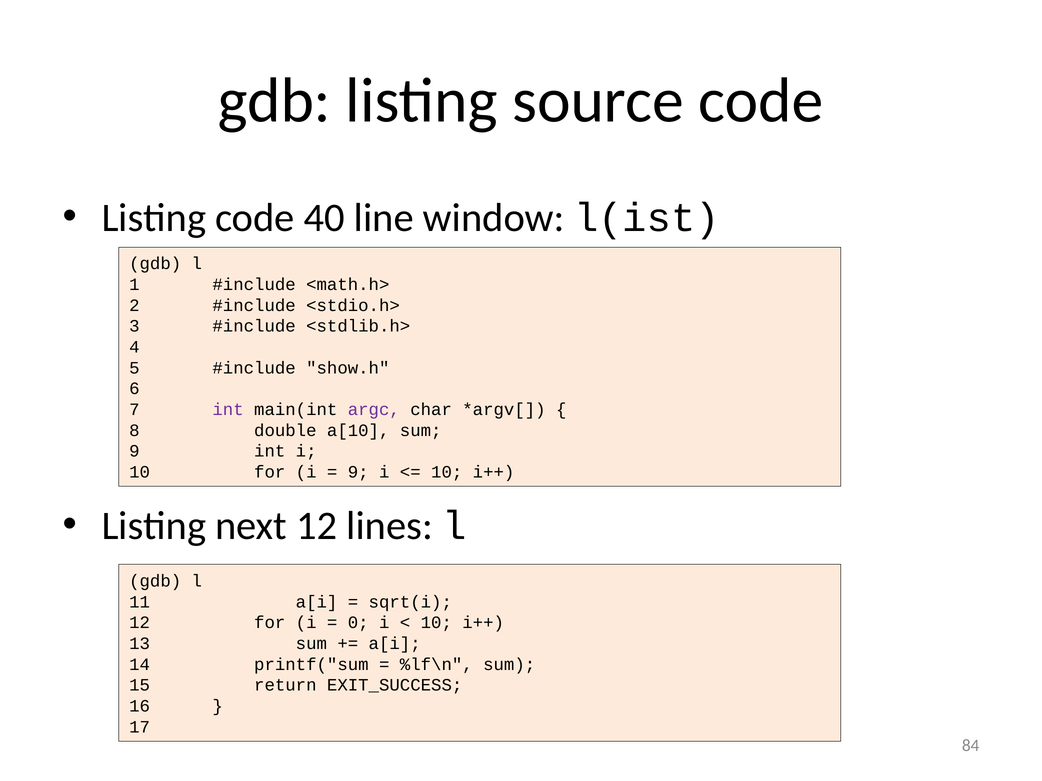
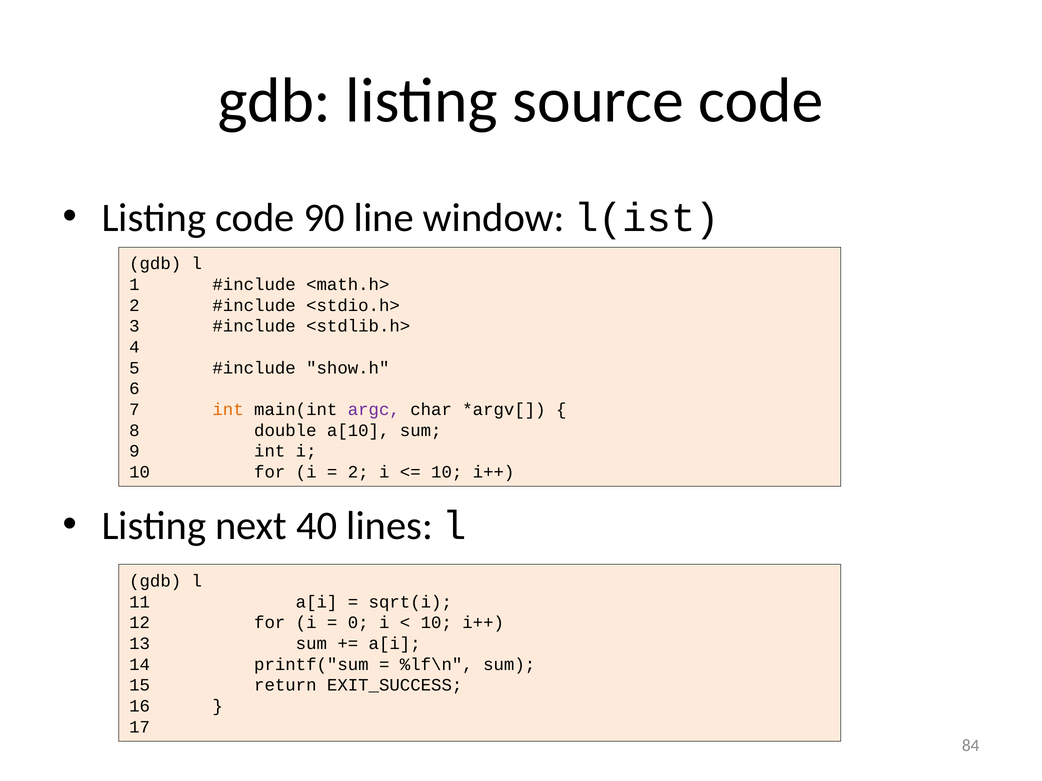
40: 40 -> 90
int at (228, 410) colour: purple -> orange
9 at (358, 472): 9 -> 2
next 12: 12 -> 40
